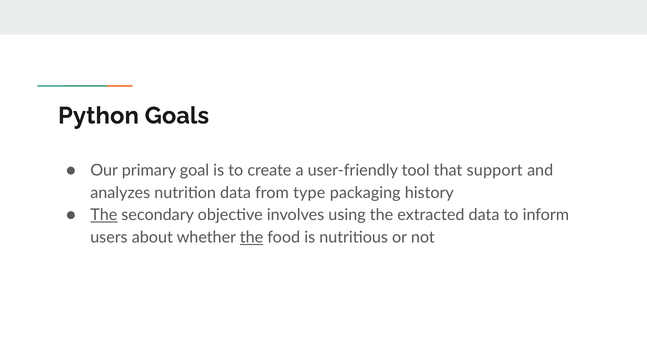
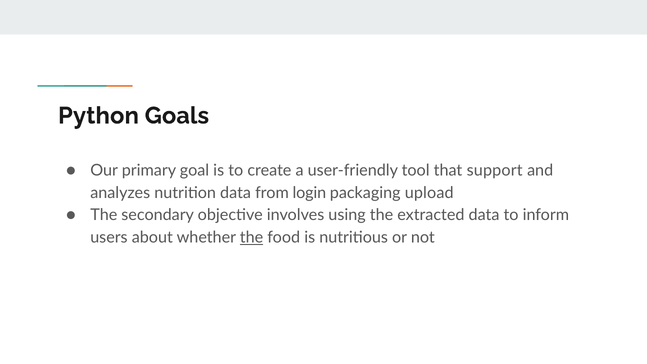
type: type -> login
history: history -> upload
The at (104, 215) underline: present -> none
